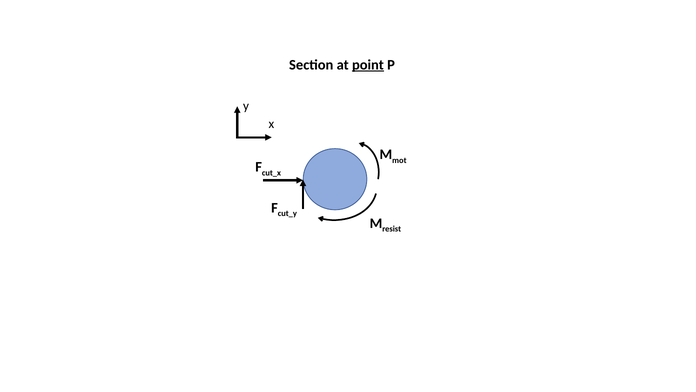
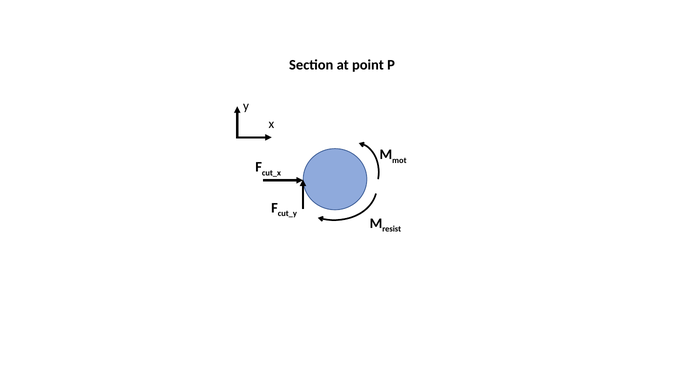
point underline: present -> none
